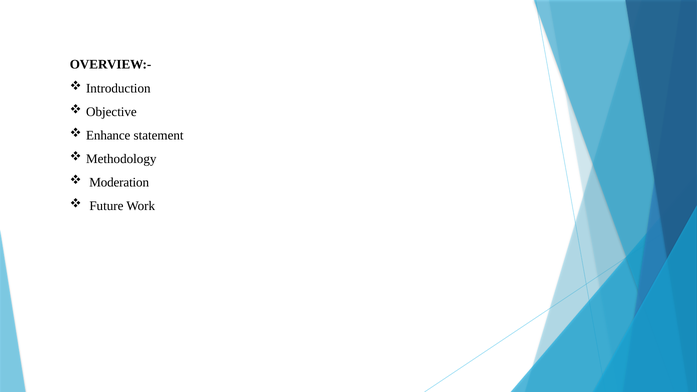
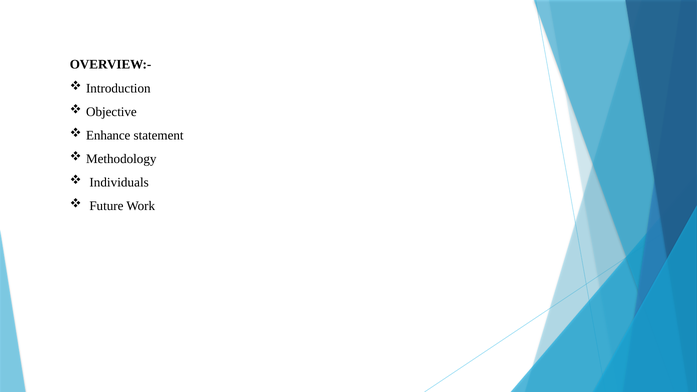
Moderation: Moderation -> Individuals
